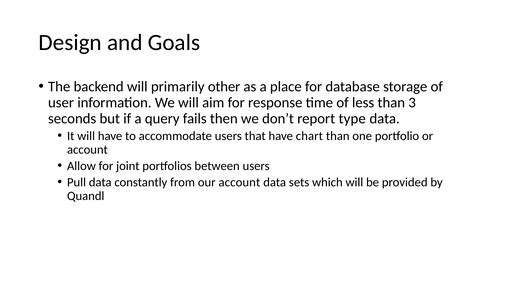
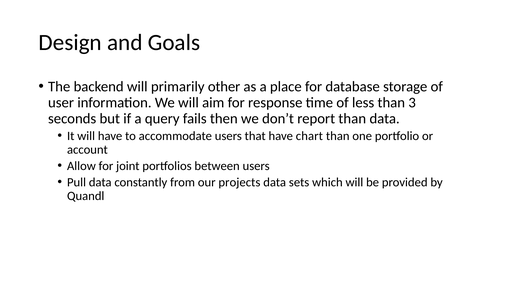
report type: type -> than
our account: account -> projects
